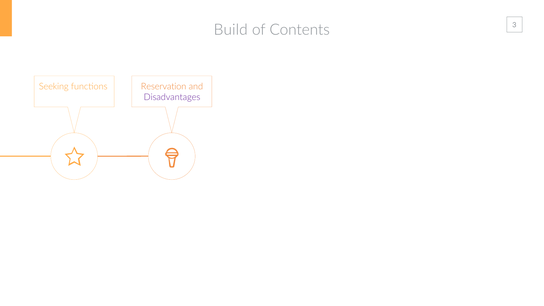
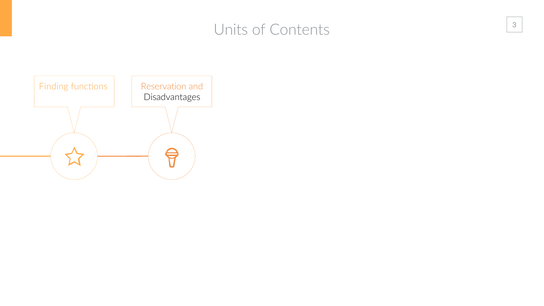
Build: Build -> Units
Seeking: Seeking -> Finding
Disadvantages colour: purple -> black
